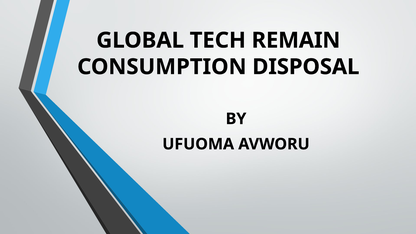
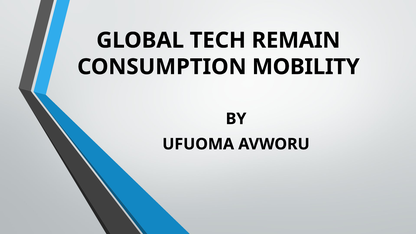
DISPOSAL: DISPOSAL -> MOBILITY
